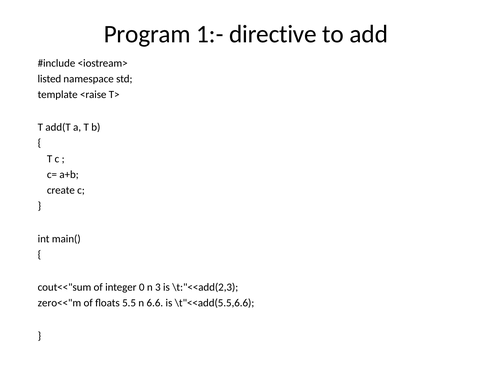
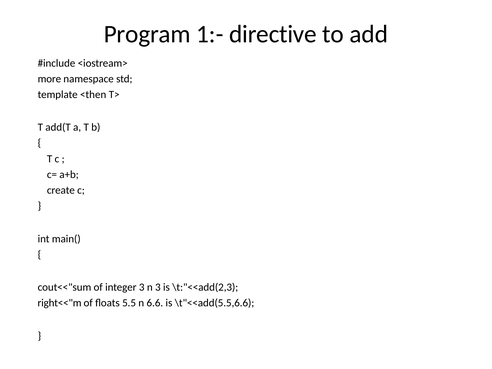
listed: listed -> more
<raise: <raise -> <then
integer 0: 0 -> 3
zero<<"m: zero<<"m -> right<<"m
